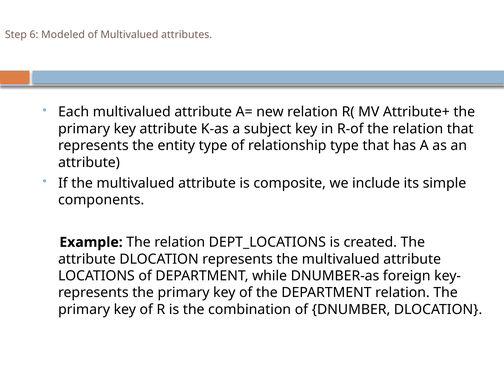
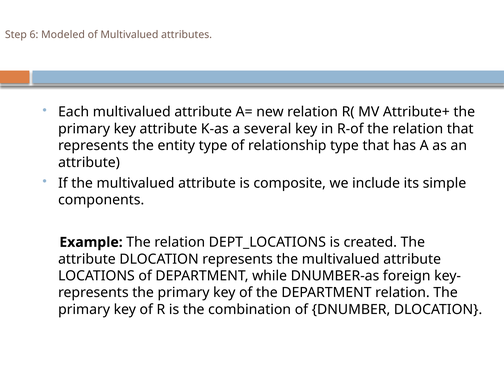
subject: subject -> several
